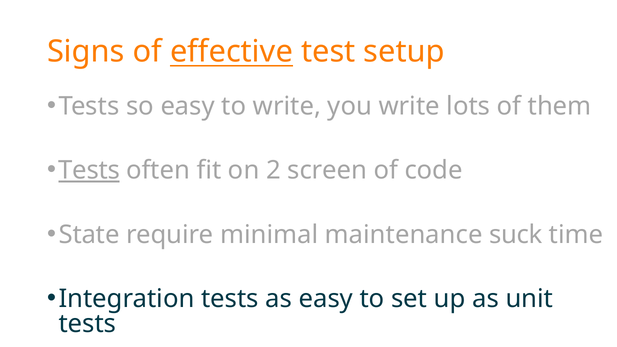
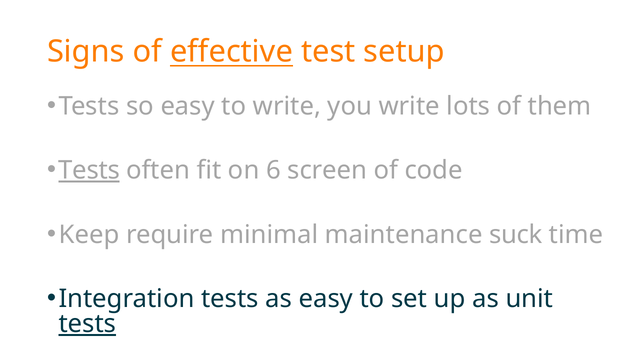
2: 2 -> 6
State: State -> Keep
tests at (87, 324) underline: none -> present
